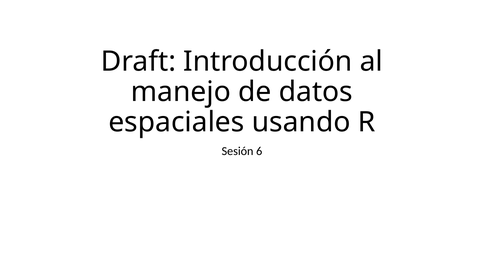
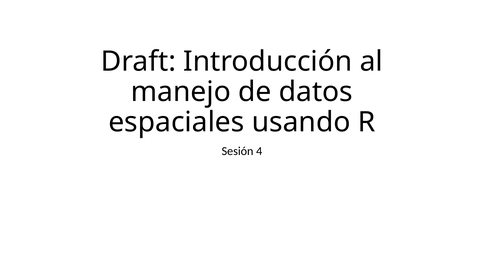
6: 6 -> 4
